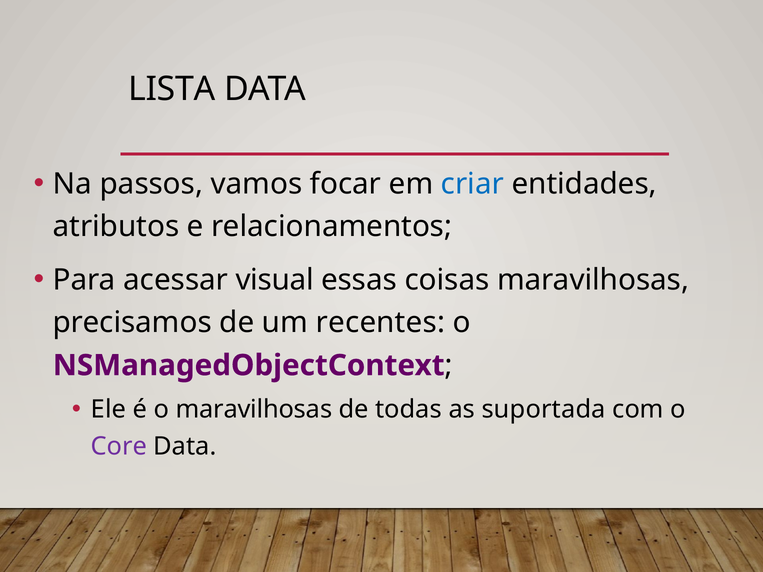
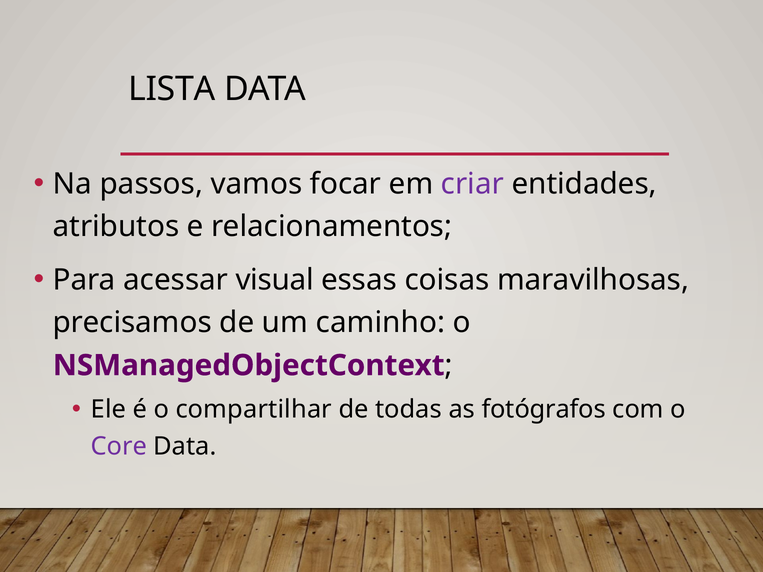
criar colour: blue -> purple
recentes: recentes -> caminho
o maravilhosas: maravilhosas -> compartilhar
suportada: suportada -> fotógrafos
